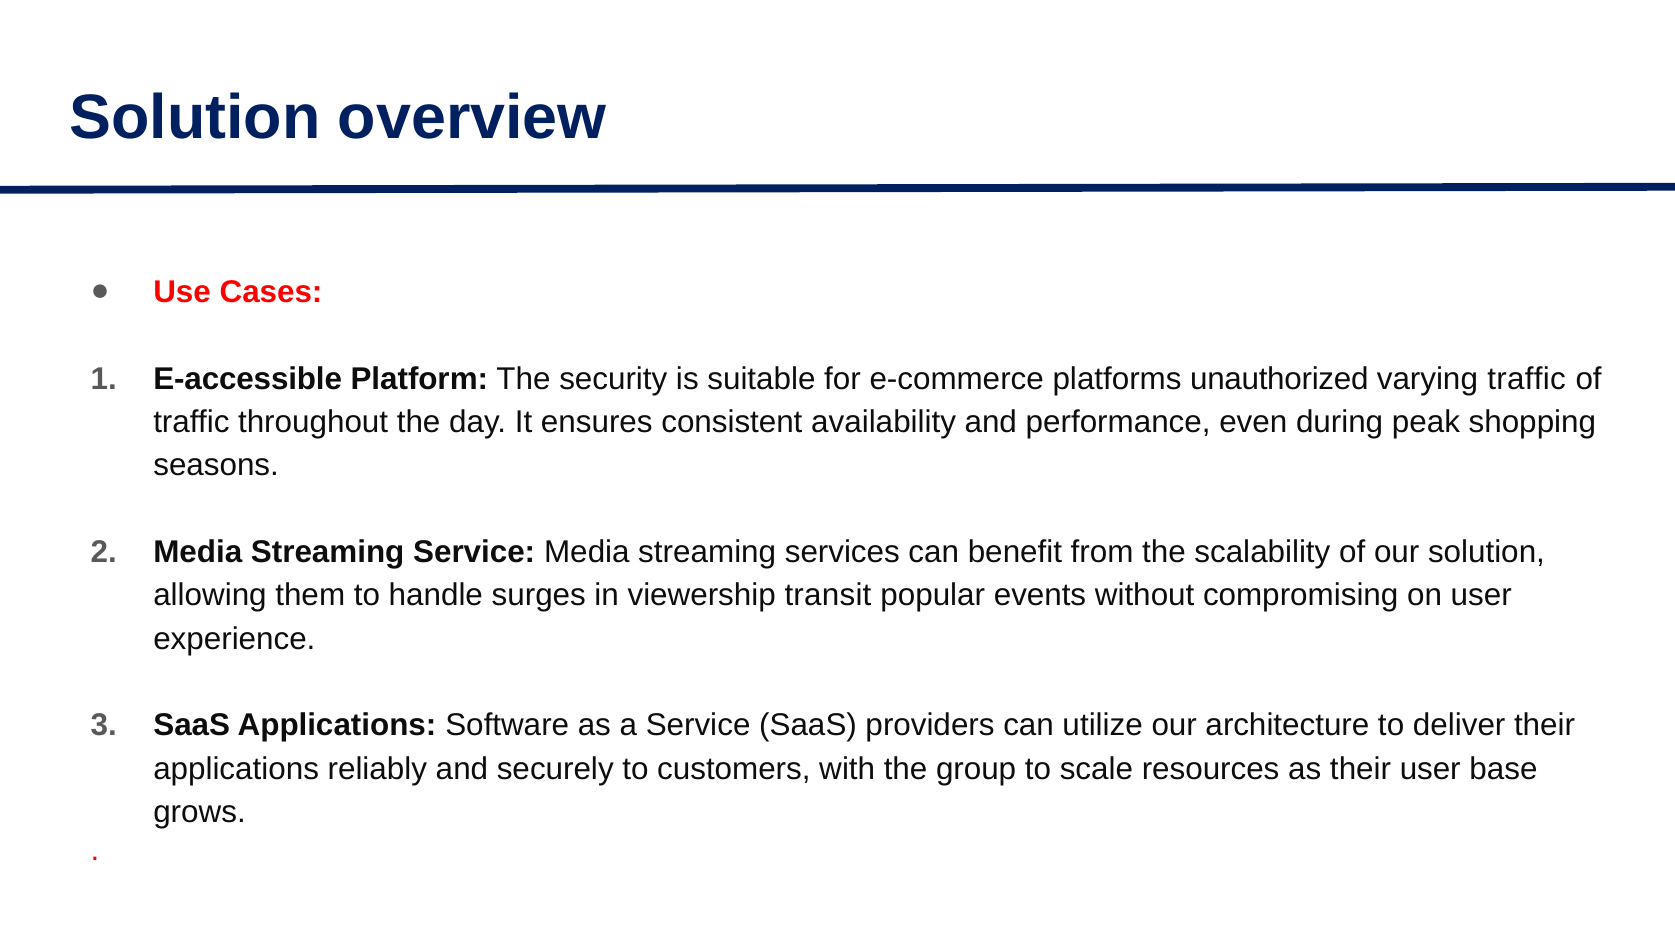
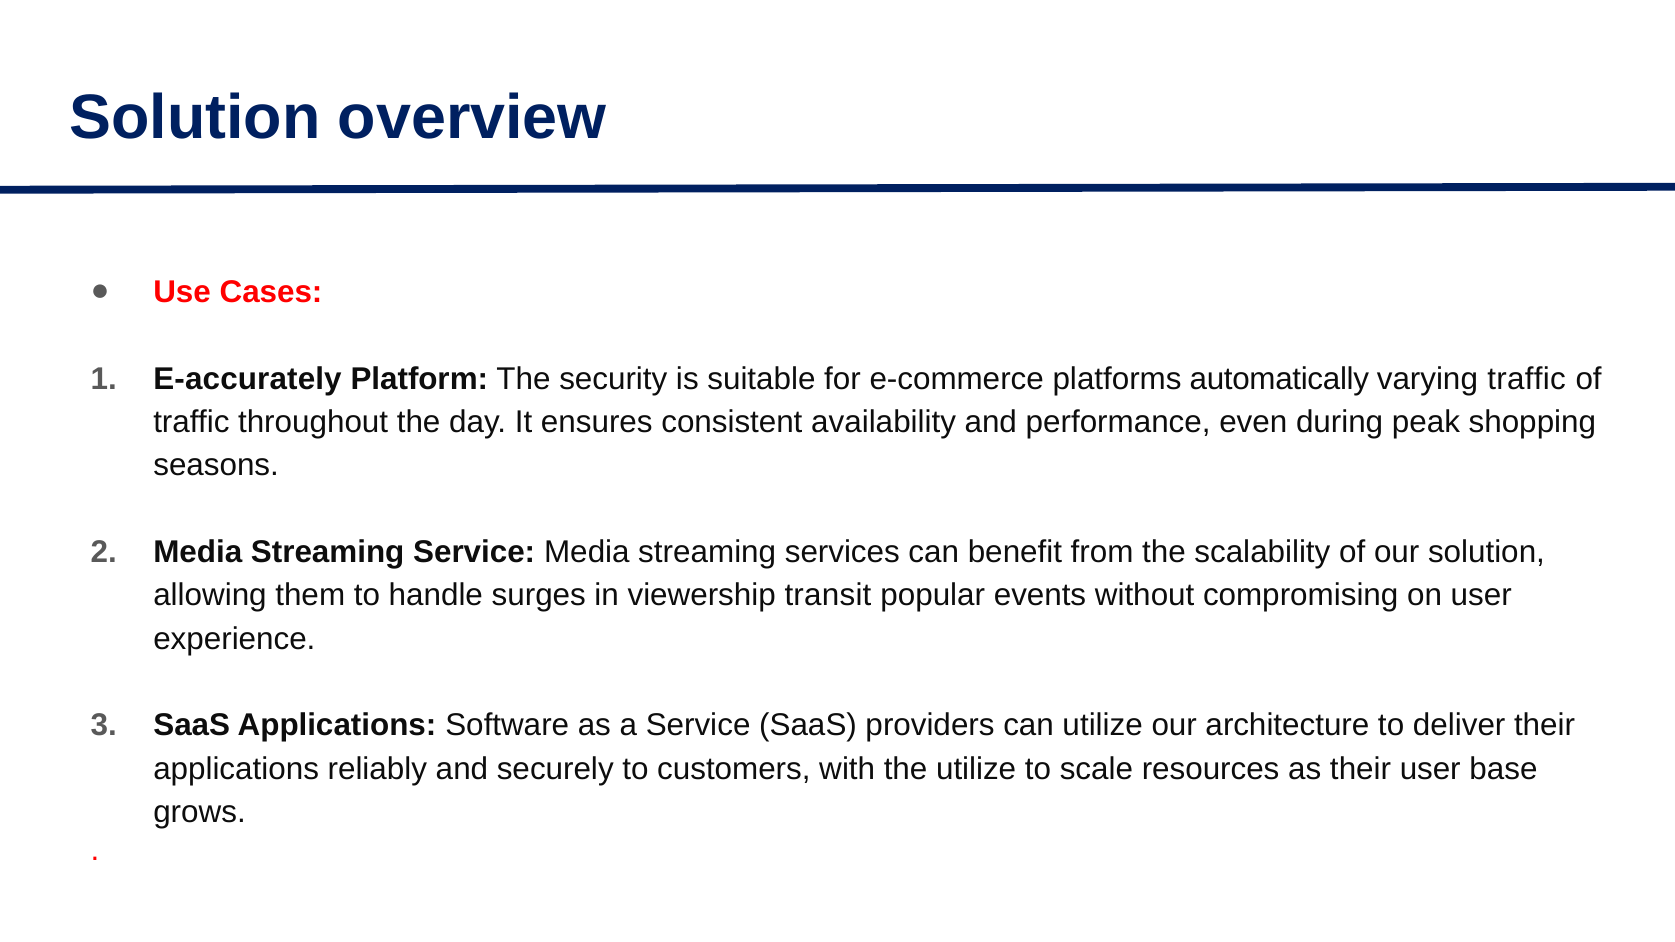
E-accessible: E-accessible -> E-accurately
unauthorized: unauthorized -> automatically
the group: group -> utilize
